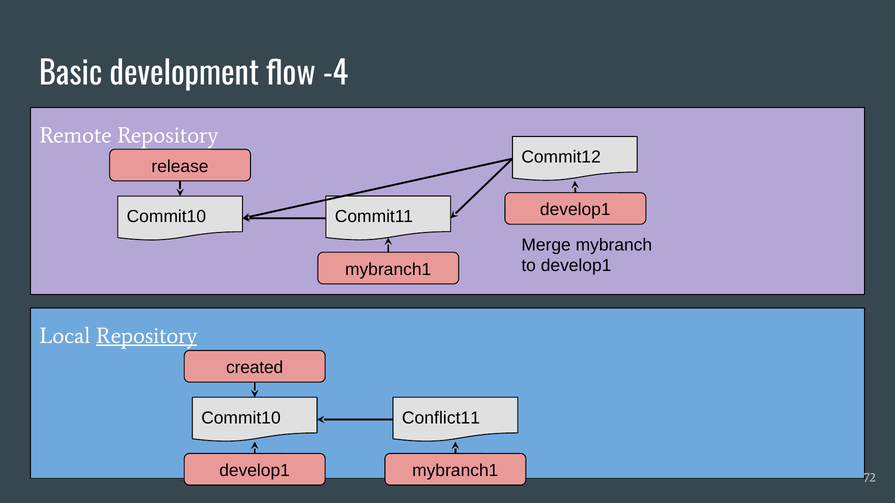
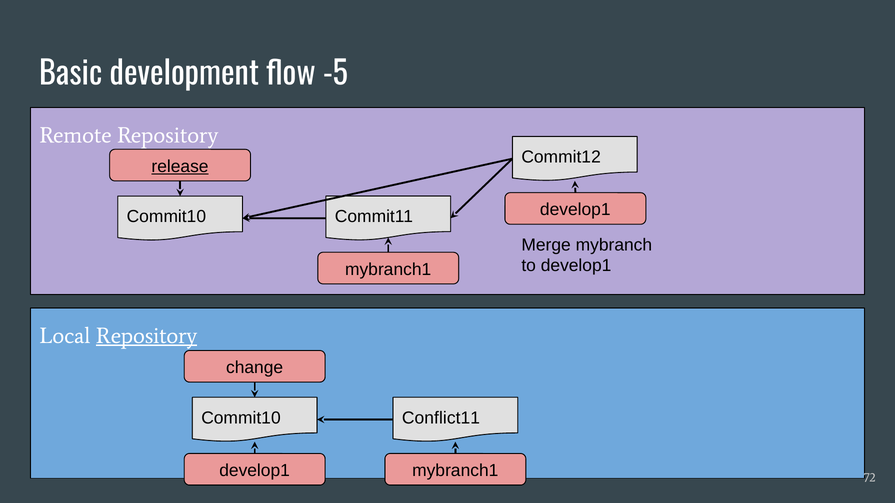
-4: -4 -> -5
release underline: none -> present
created: created -> change
